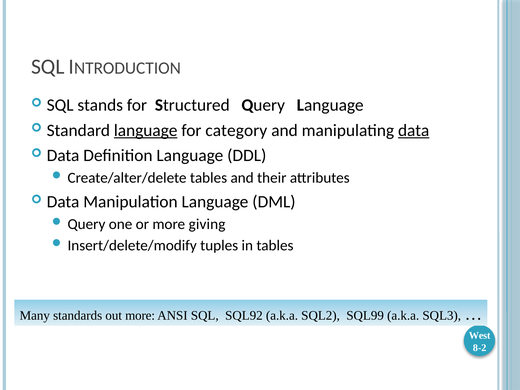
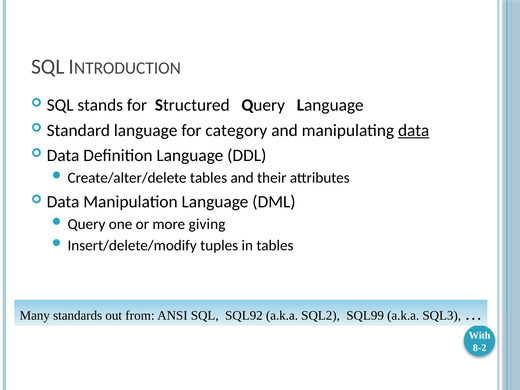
language at (146, 130) underline: present -> none
out more: more -> from
West: West -> With
